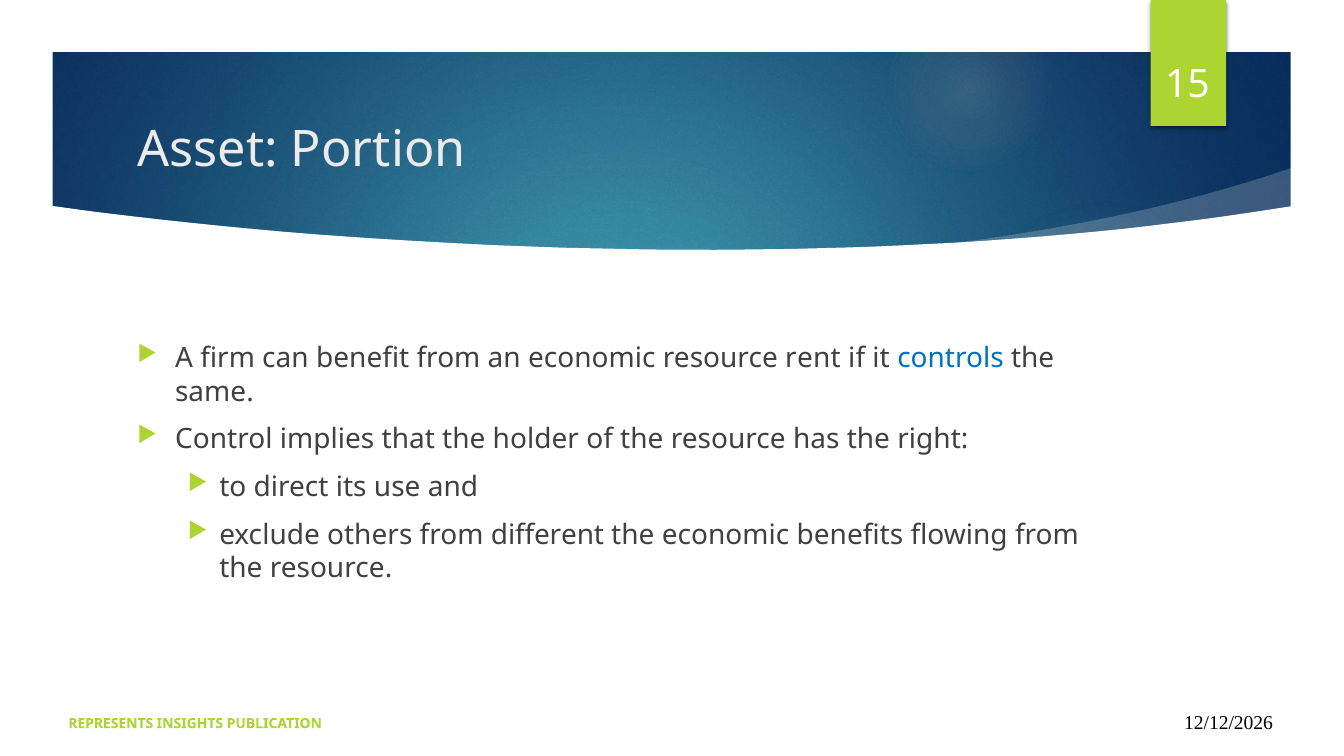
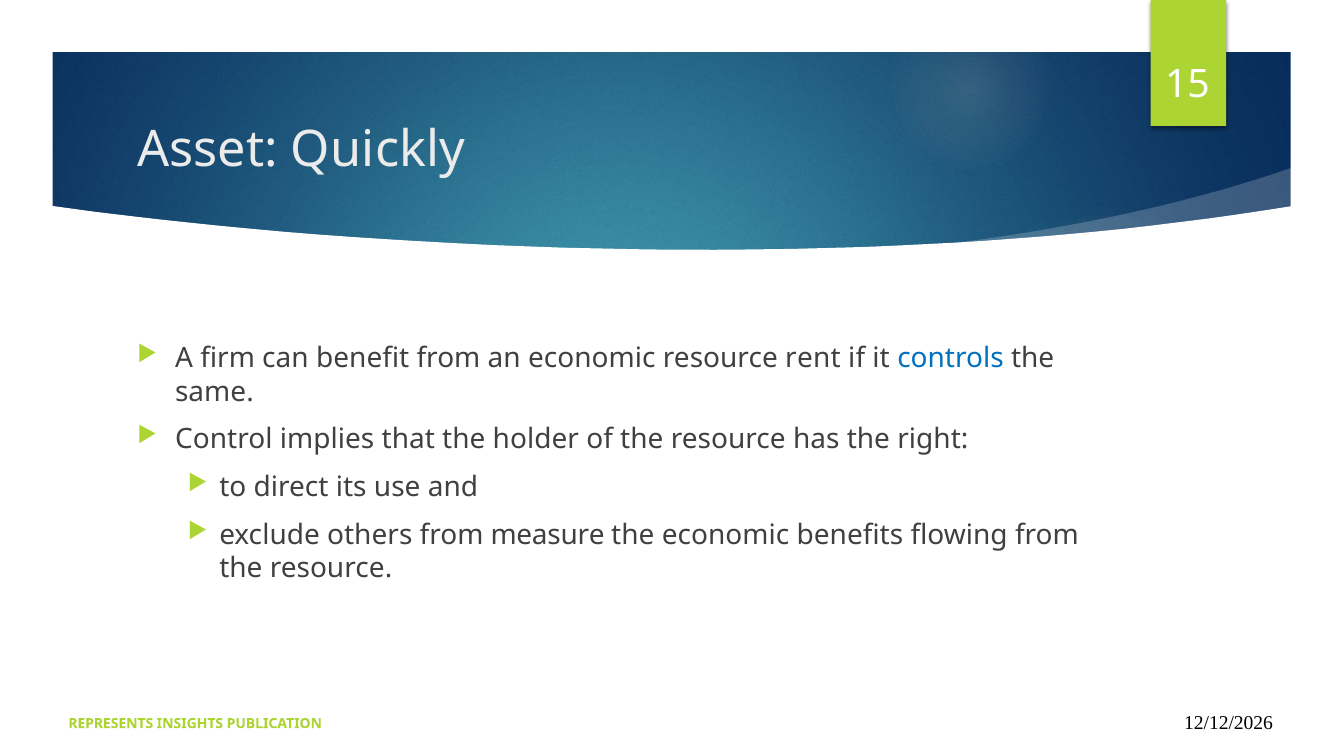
Portion: Portion -> Quickly
different: different -> measure
